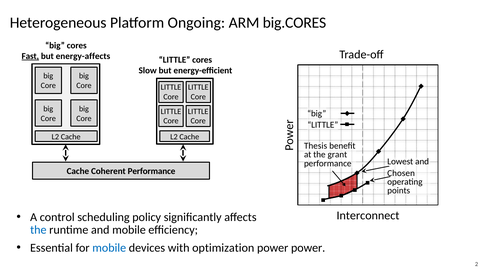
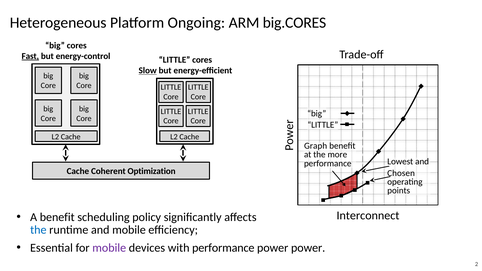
energy-affects: energy-affects -> energy-control
Slow underline: none -> present
Thesis: Thesis -> Graph
grant: grant -> more
Coherent Performance: Performance -> Optimization
A control: control -> benefit
mobile at (109, 248) colour: blue -> purple
with optimization: optimization -> performance
